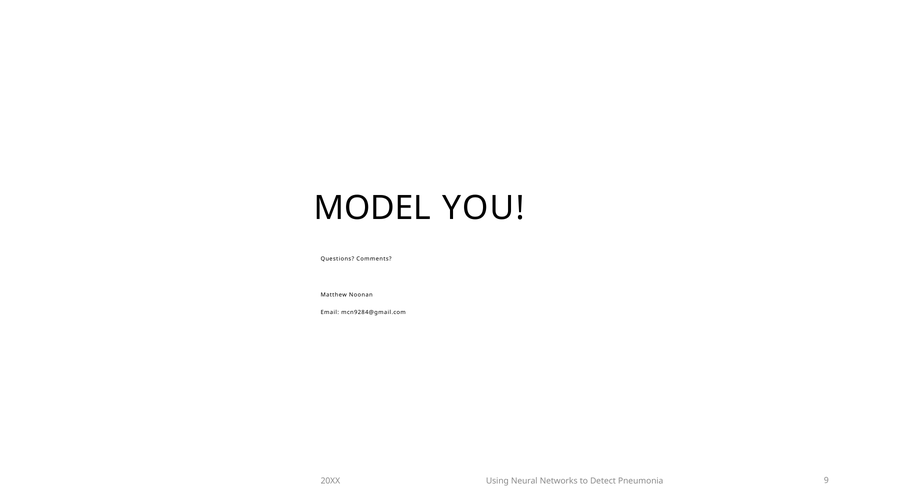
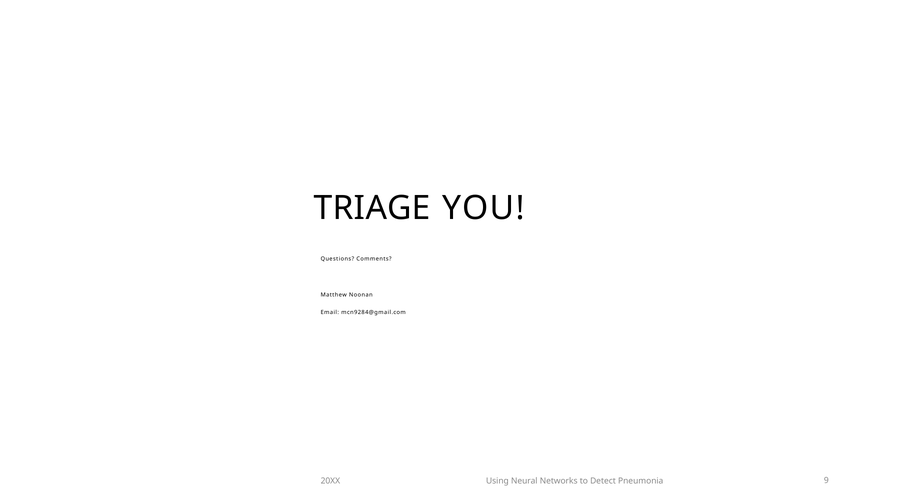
MODEL: MODEL -> TRIAGE
